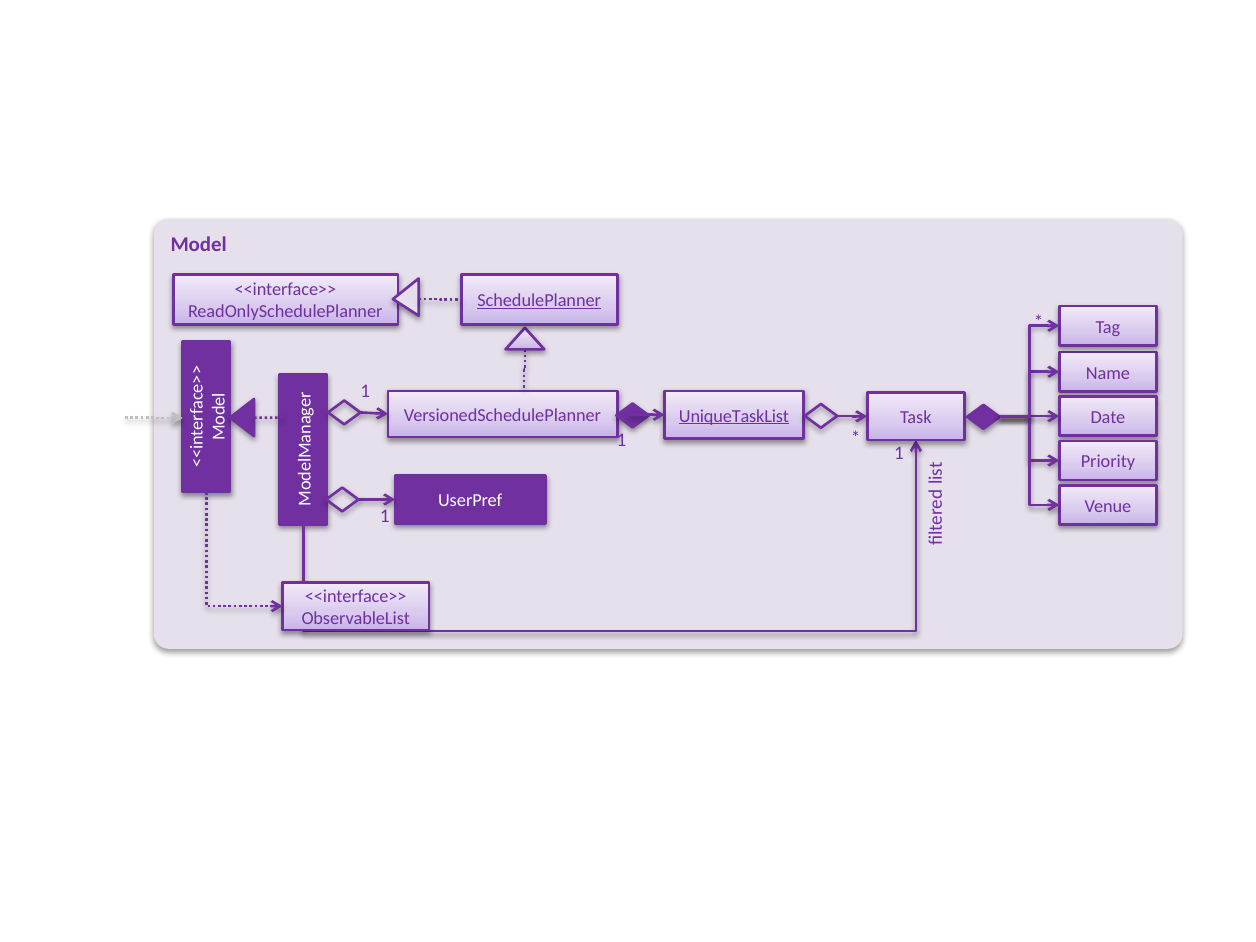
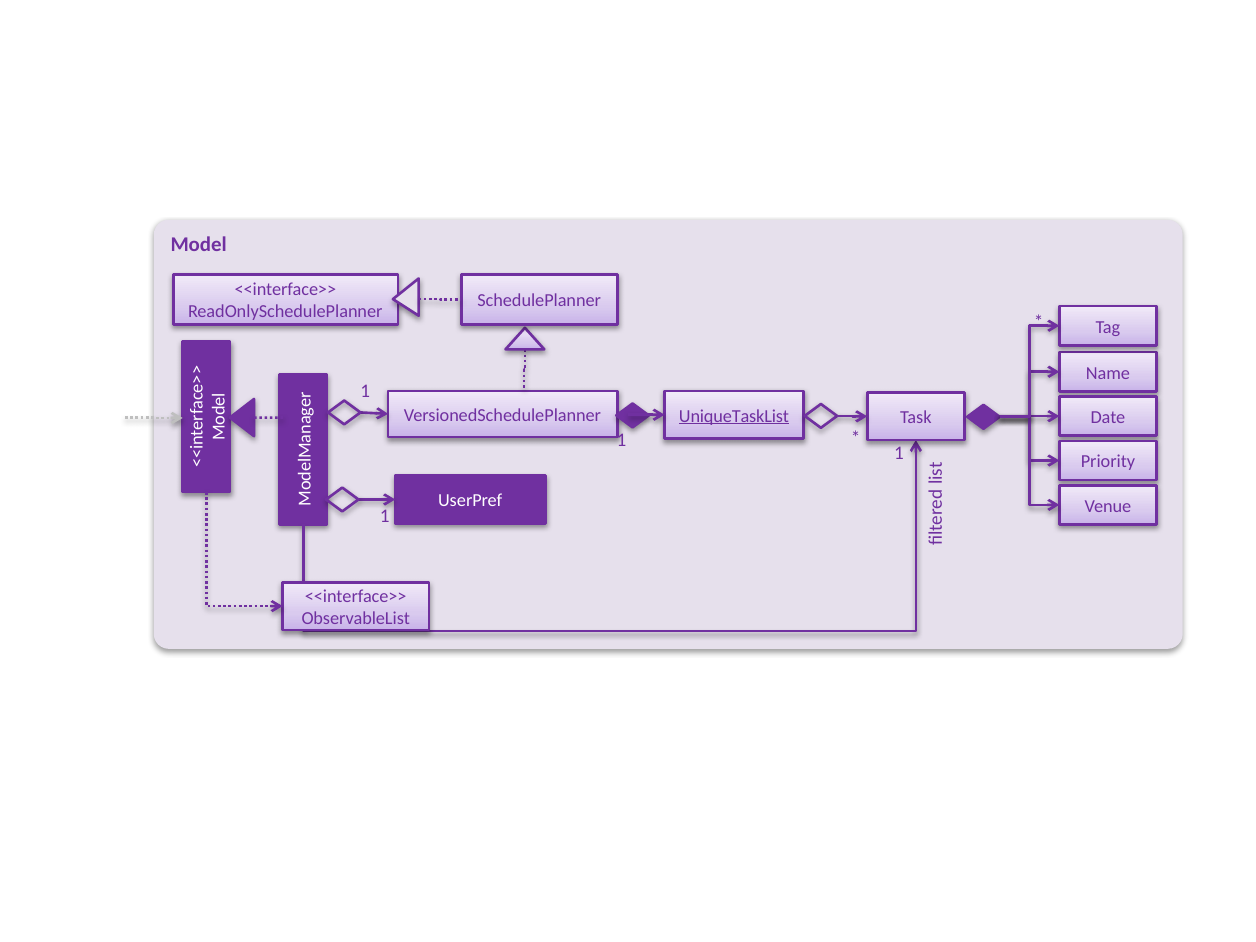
SchedulePlanner underline: present -> none
